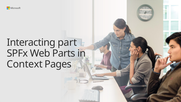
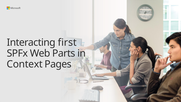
part: part -> first
